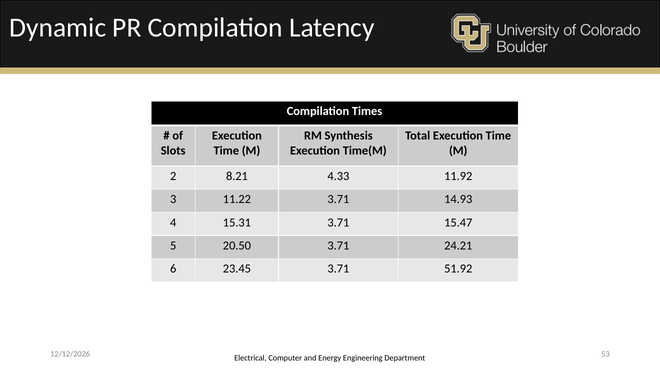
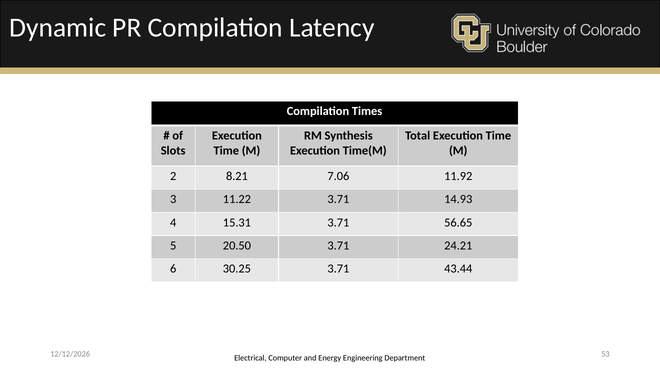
4.33: 4.33 -> 7.06
15.47: 15.47 -> 56.65
23.45: 23.45 -> 30.25
51.92: 51.92 -> 43.44
